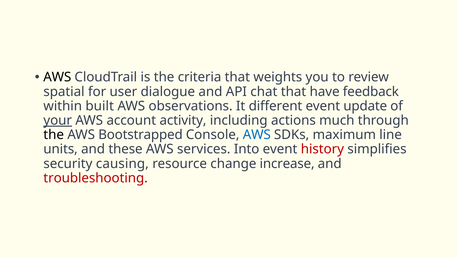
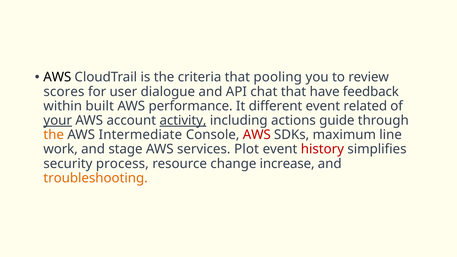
weights: weights -> pooling
spatial: spatial -> scores
observations: observations -> performance
update: update -> related
activity underline: none -> present
much: much -> guide
the at (54, 135) colour: black -> orange
Bootstrapped: Bootstrapped -> Intermediate
AWS at (257, 135) colour: blue -> red
units: units -> work
these: these -> stage
Into: Into -> Plot
causing: causing -> process
troubleshooting colour: red -> orange
